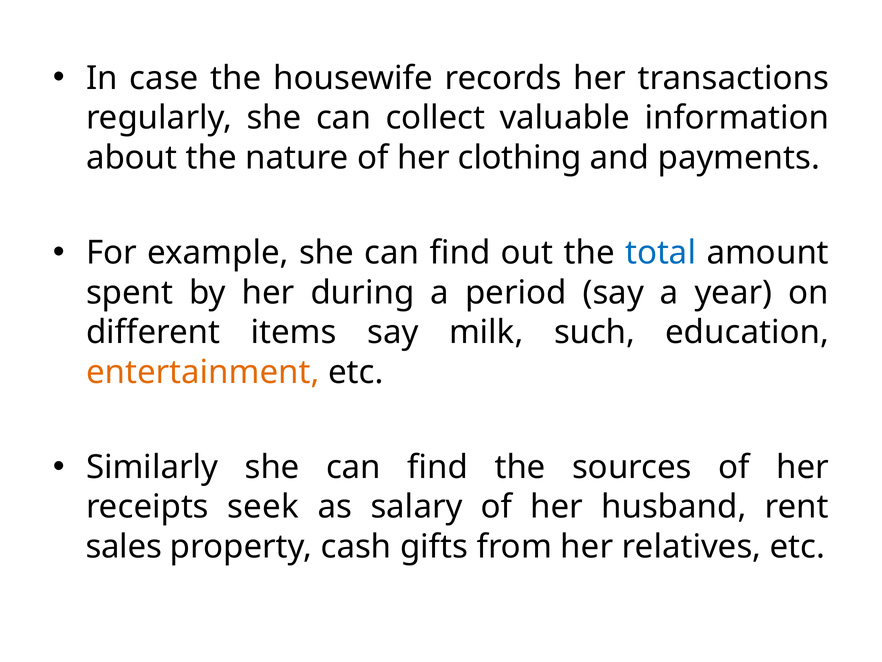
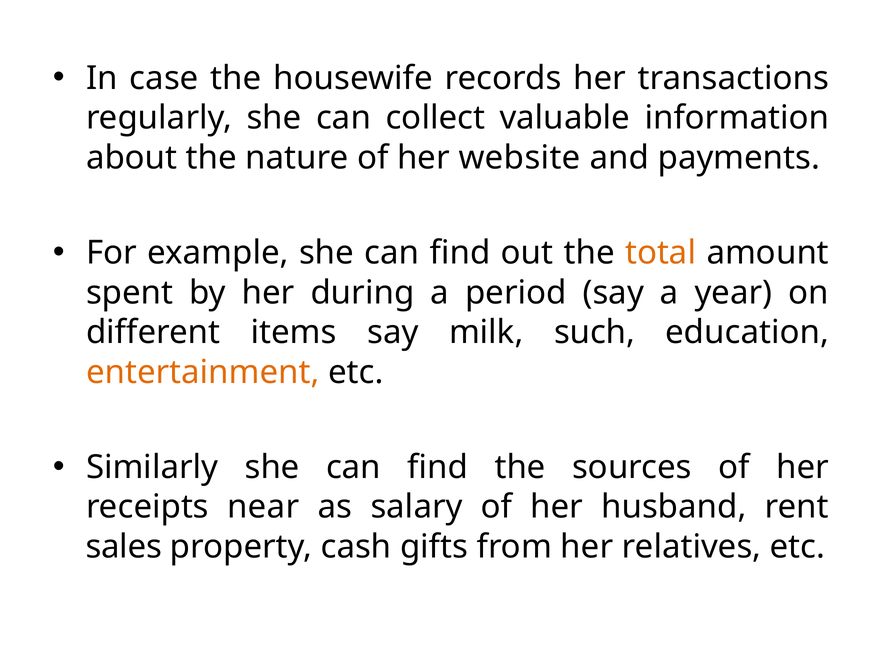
clothing: clothing -> website
total colour: blue -> orange
seek: seek -> near
